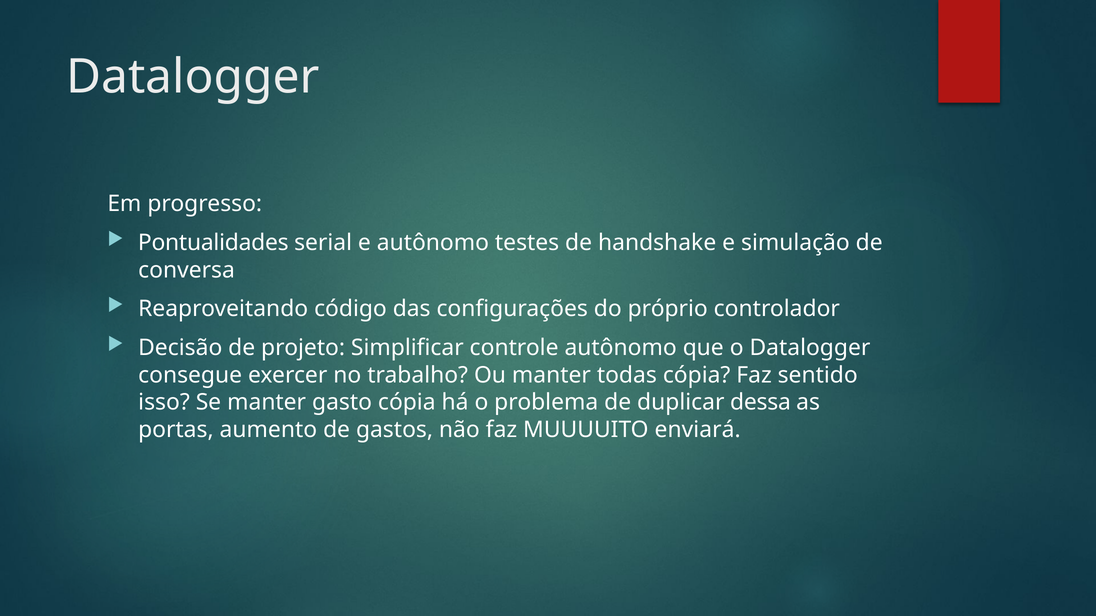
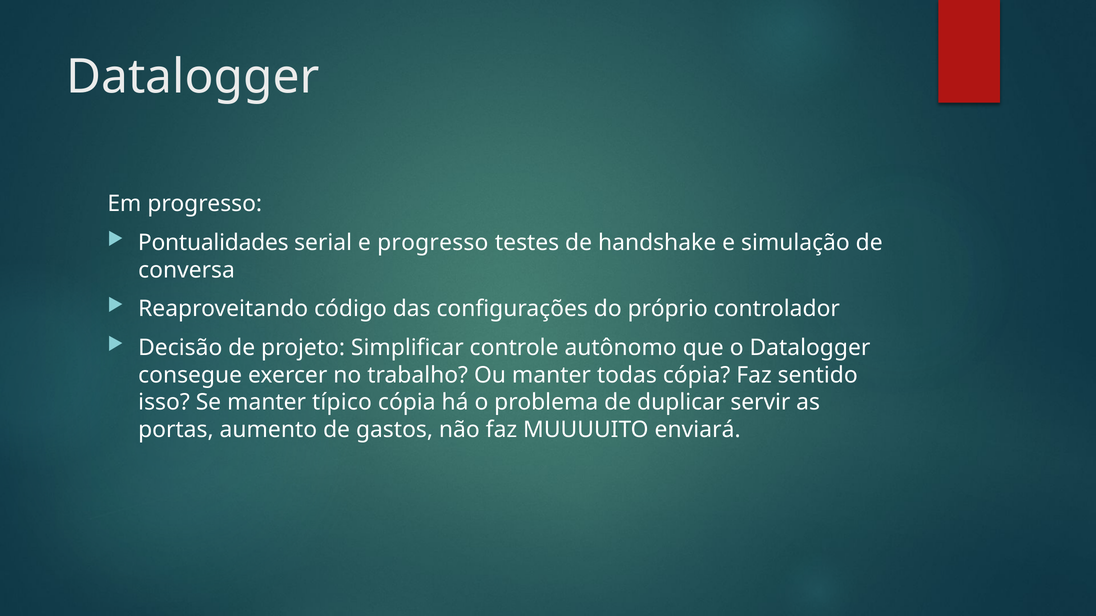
e autônomo: autônomo -> progresso
gasto: gasto -> típico
dessa: dessa -> servir
